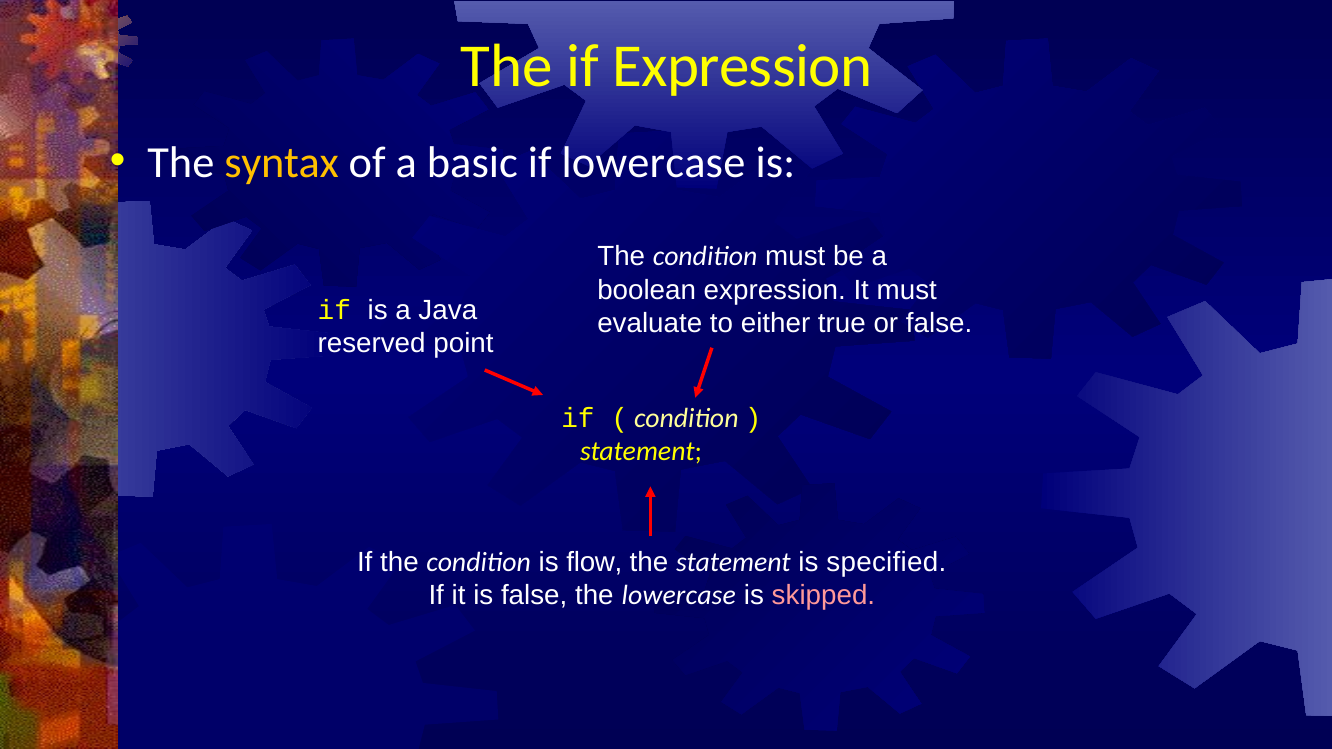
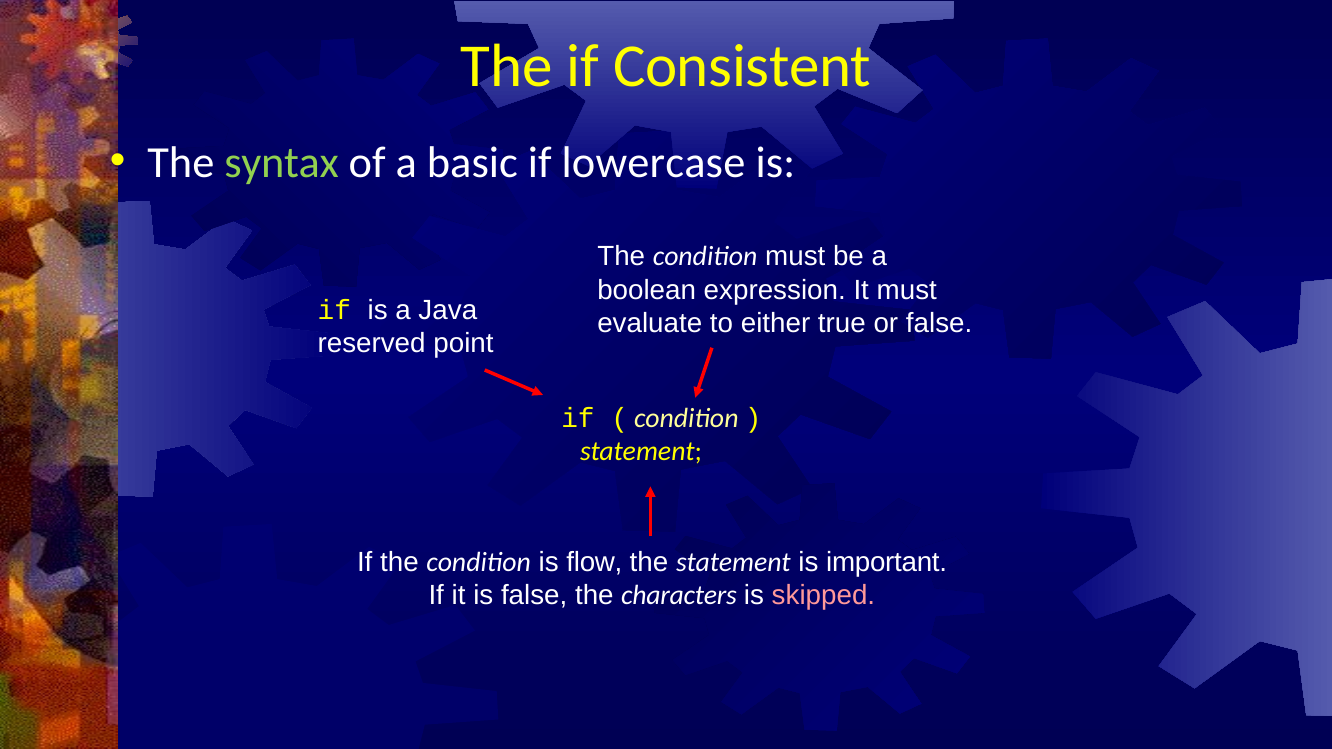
if Expression: Expression -> Consistent
syntax colour: yellow -> light green
specified: specified -> important
the lowercase: lowercase -> characters
